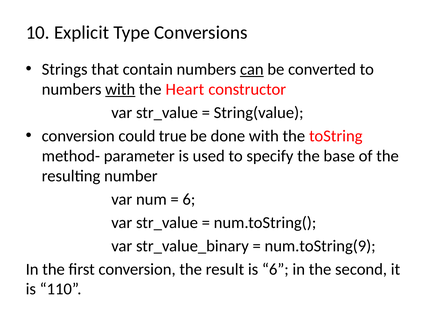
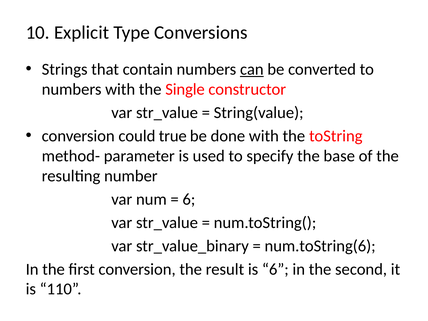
with at (120, 89) underline: present -> none
Heart: Heart -> Single
num.toString(9: num.toString(9 -> num.toString(6
